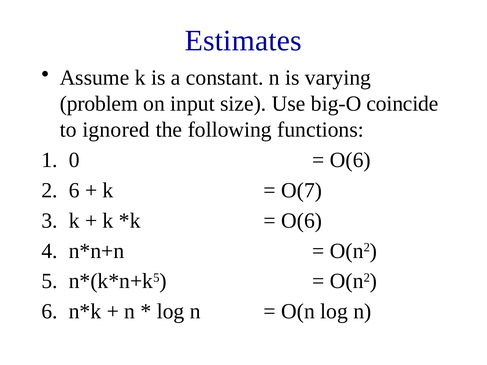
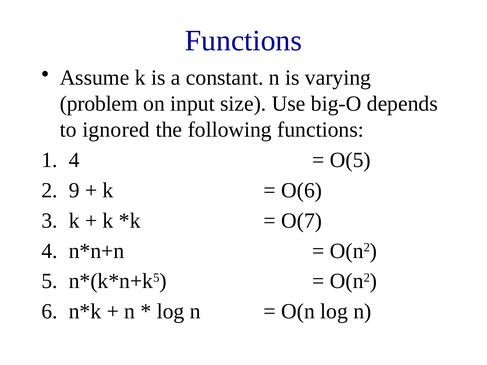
Estimates at (243, 41): Estimates -> Functions
coincide: coincide -> depends
0 at (74, 160): 0 -> 4
O(6 at (350, 160): O(6 -> O(5
6 at (74, 190): 6 -> 9
O(7: O(7 -> O(6
O(6 at (302, 221): O(6 -> O(7
